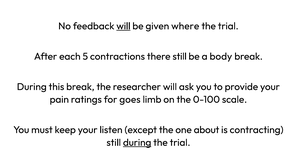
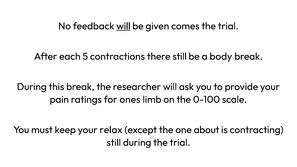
where: where -> comes
goes: goes -> ones
listen: listen -> relax
during at (137, 143) underline: present -> none
